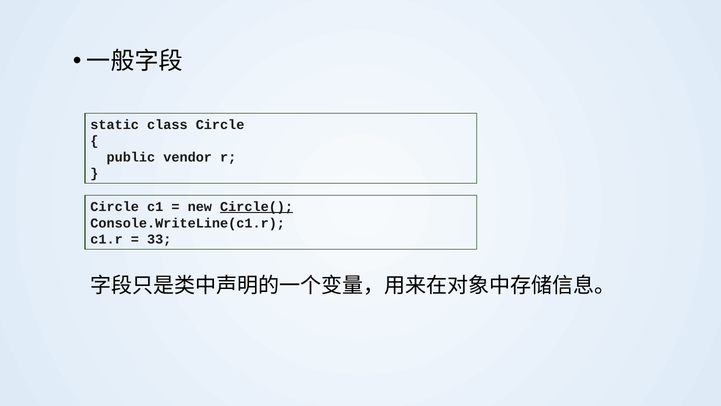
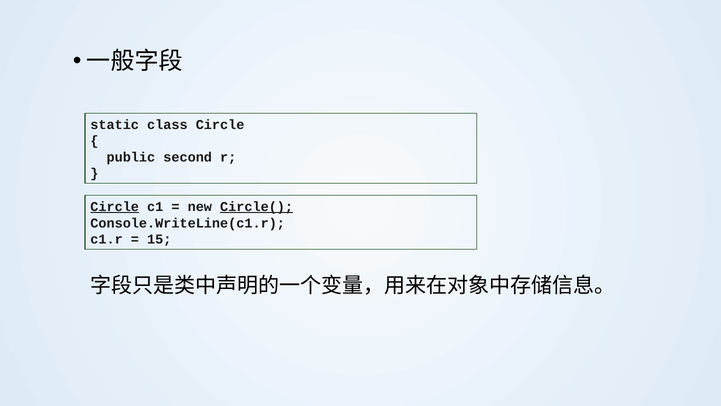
vendor: vendor -> second
Circle at (115, 207) underline: none -> present
33: 33 -> 15
